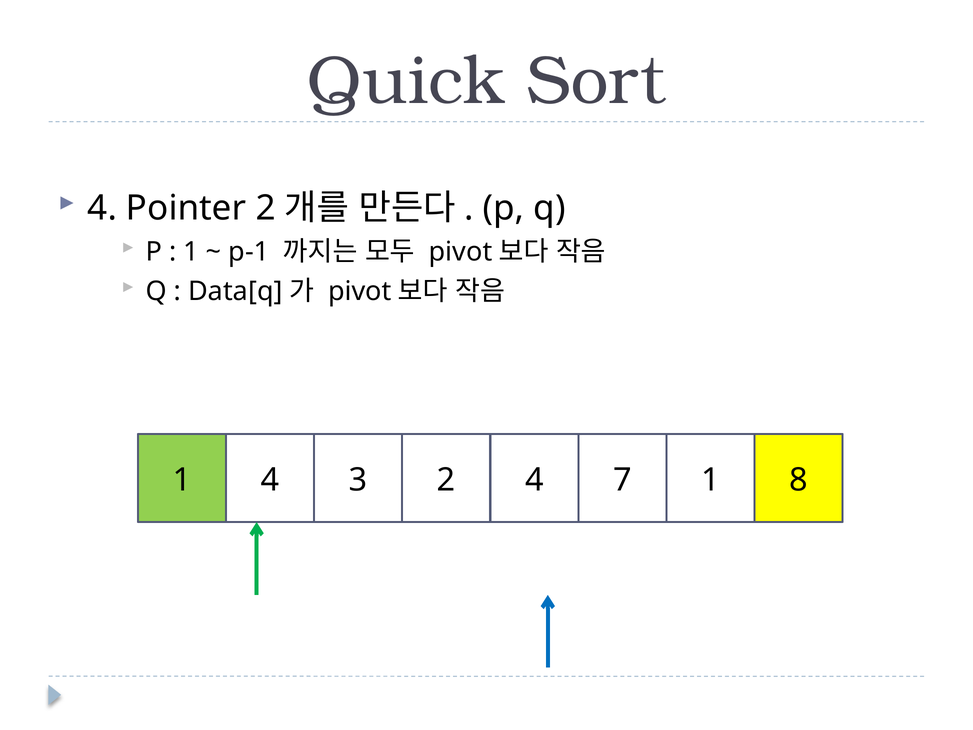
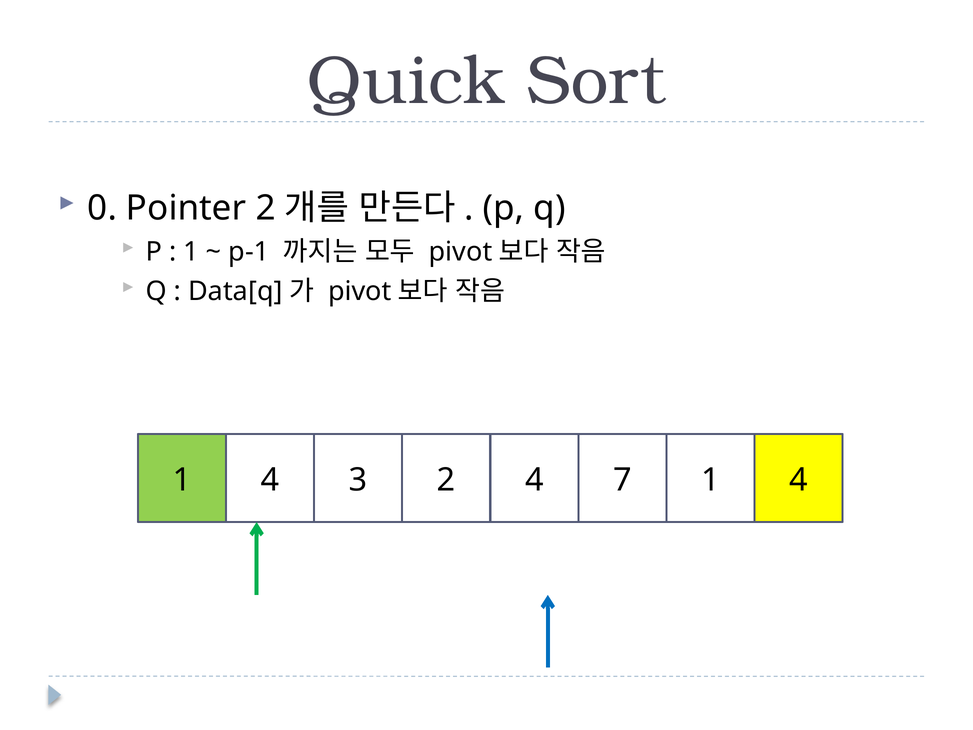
4 at (102, 208): 4 -> 0
7 1 8: 8 -> 4
